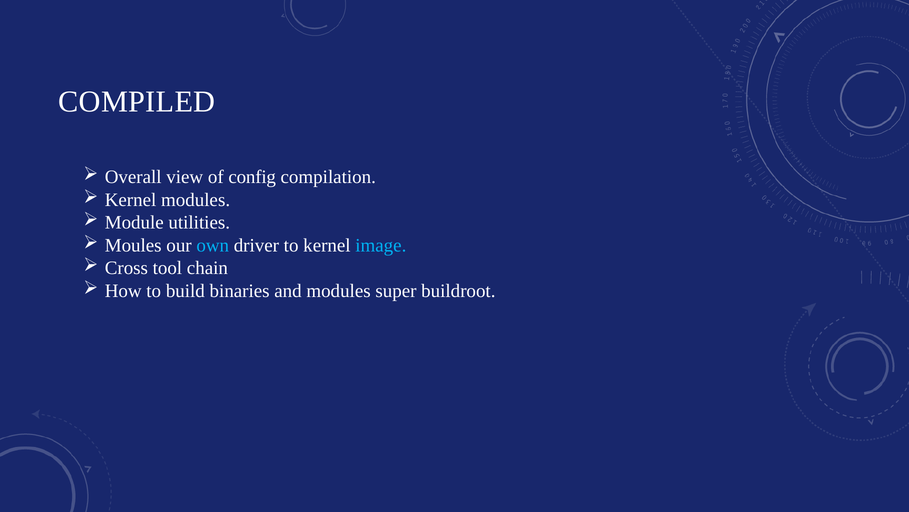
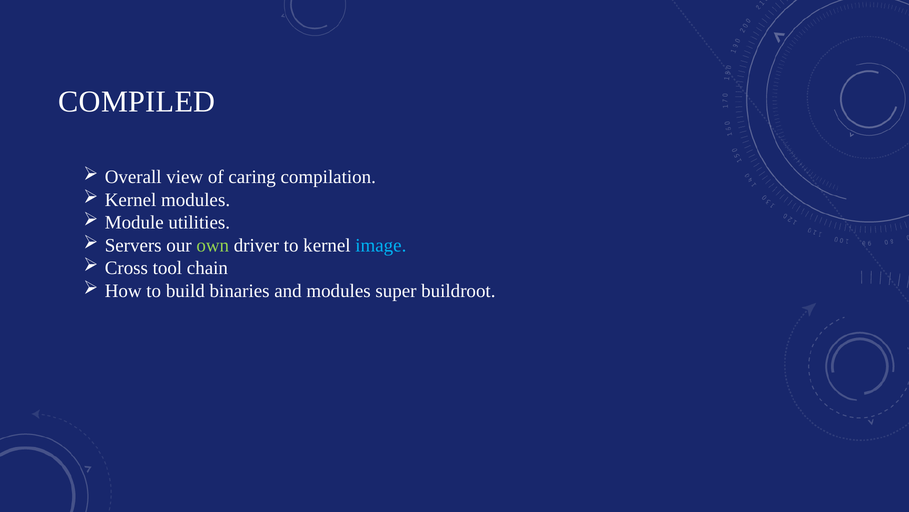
config: config -> caring
Moules: Moules -> Servers
own colour: light blue -> light green
